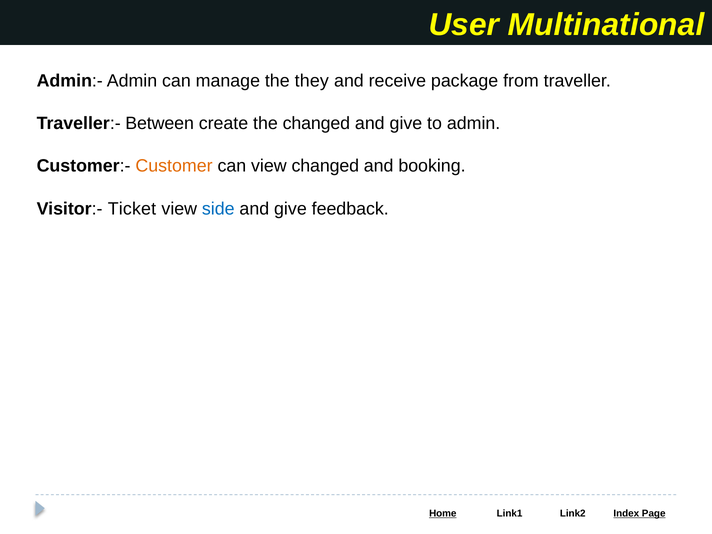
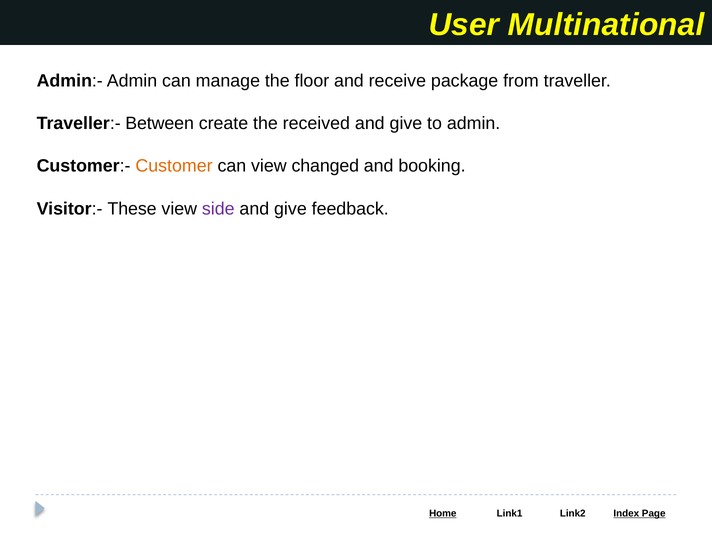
they: they -> floor
the changed: changed -> received
Ticket: Ticket -> These
side colour: blue -> purple
